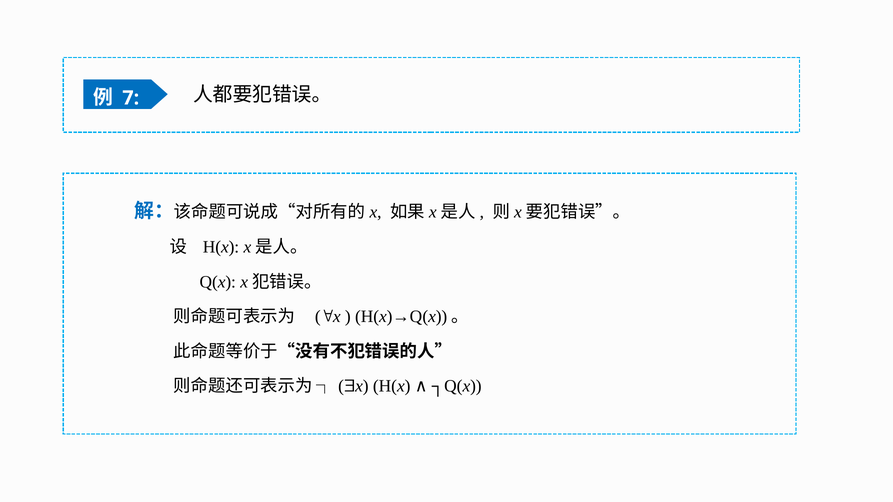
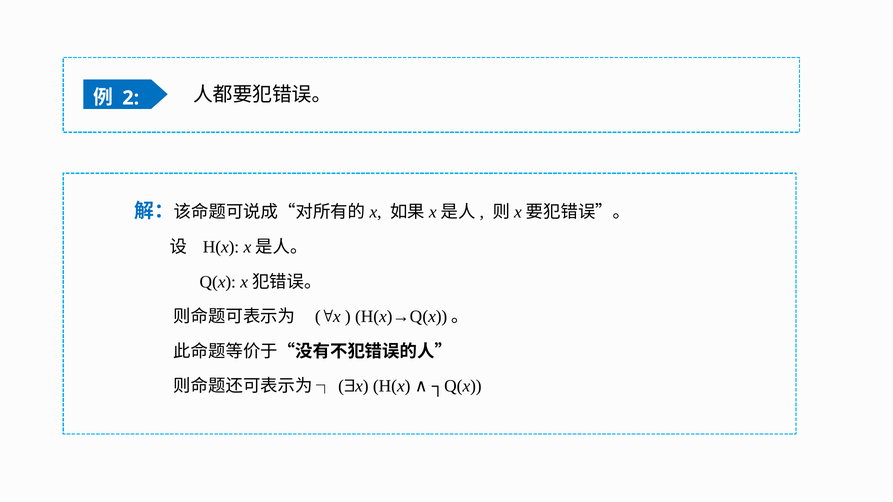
7: 7 -> 2
